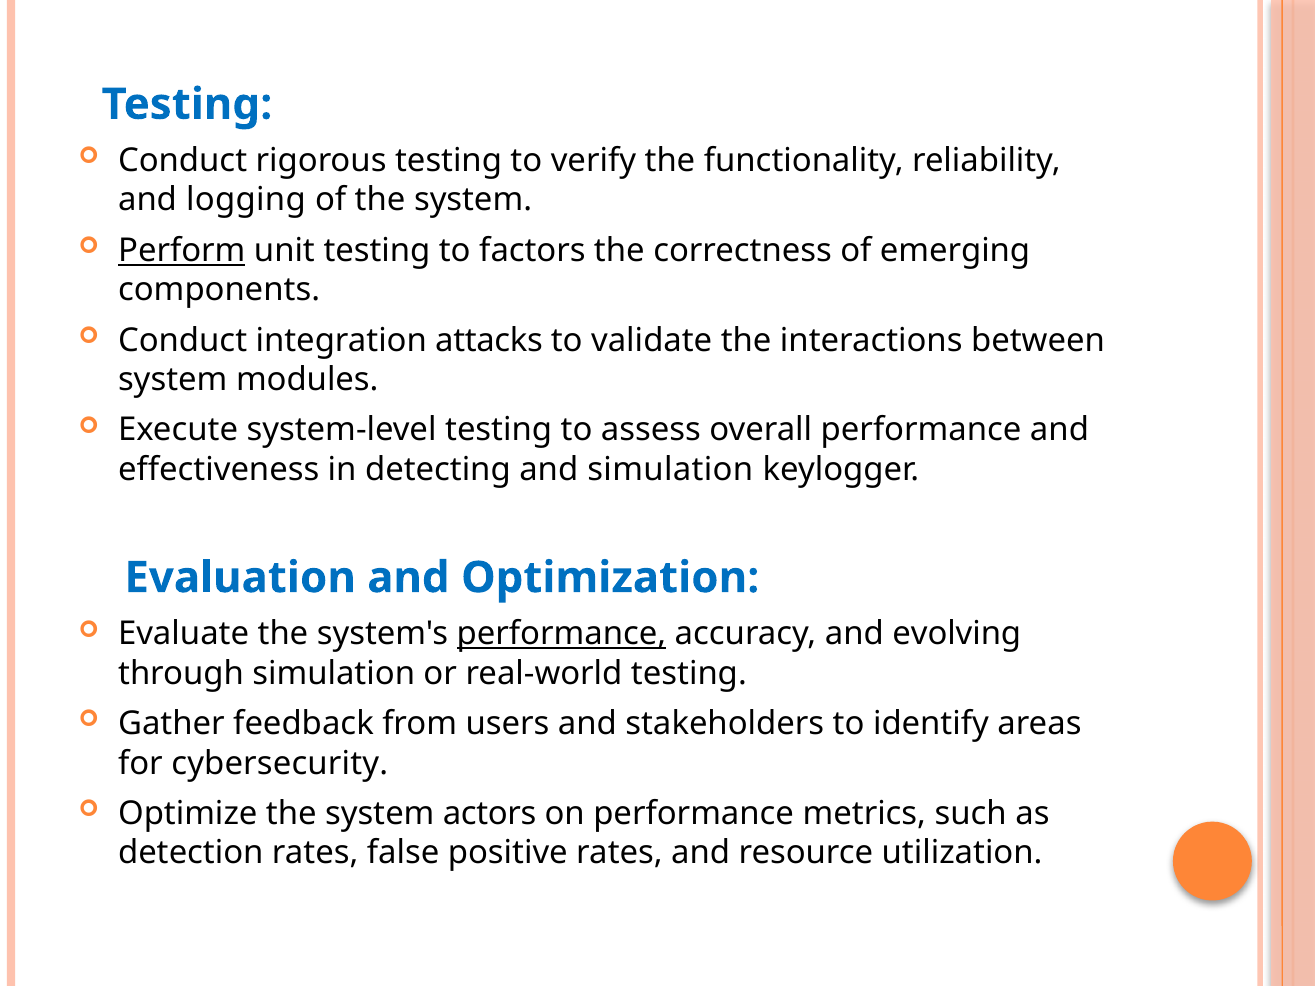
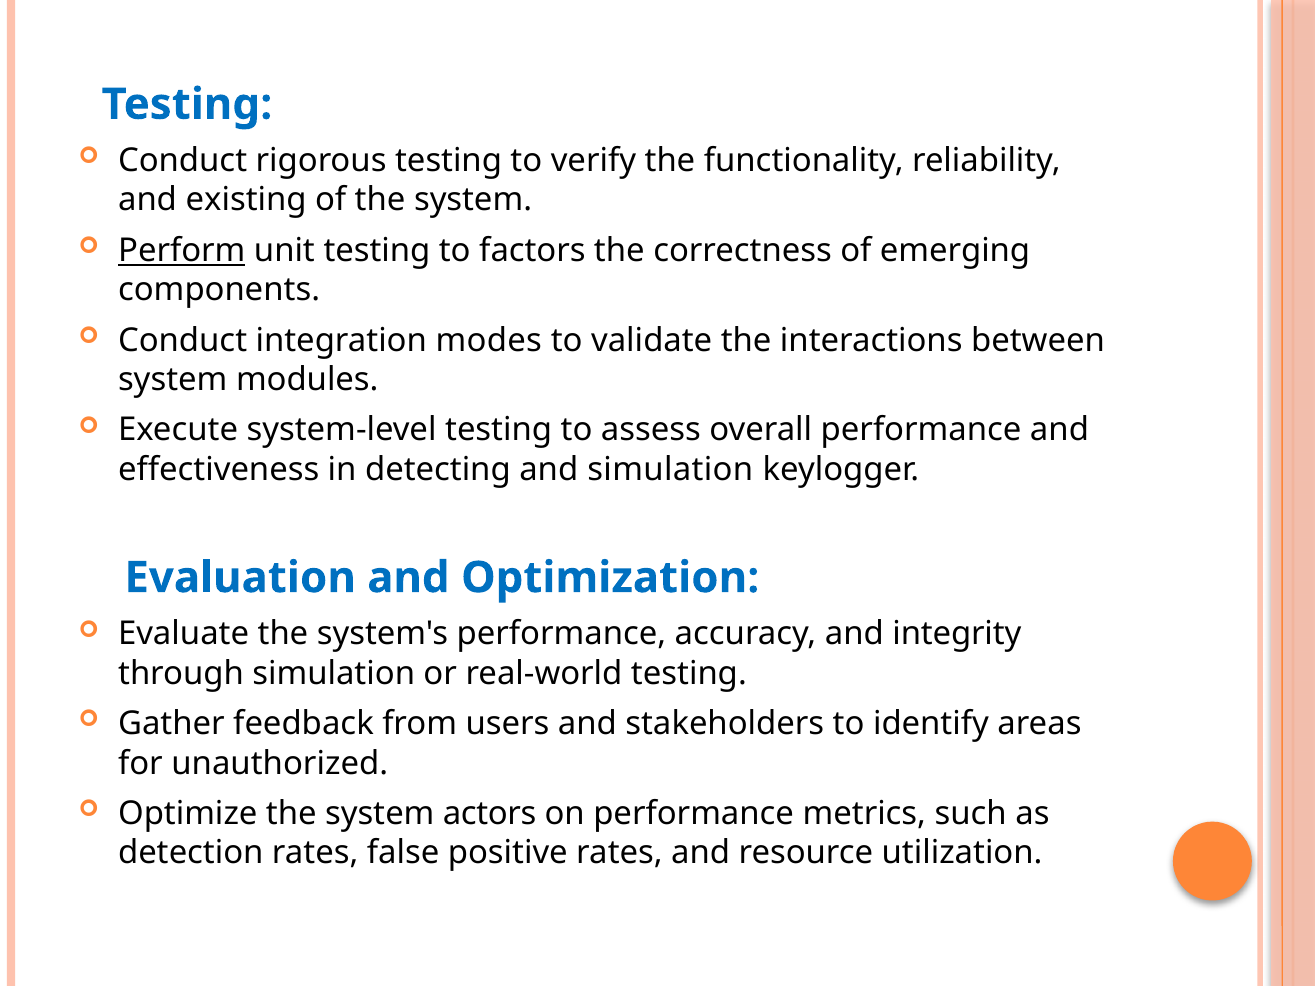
logging: logging -> existing
attacks: attacks -> modes
performance at (561, 634) underline: present -> none
evolving: evolving -> integrity
cybersecurity: cybersecurity -> unauthorized
